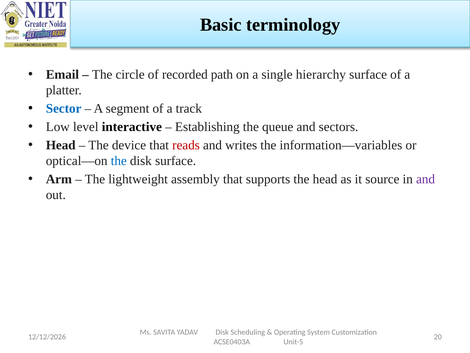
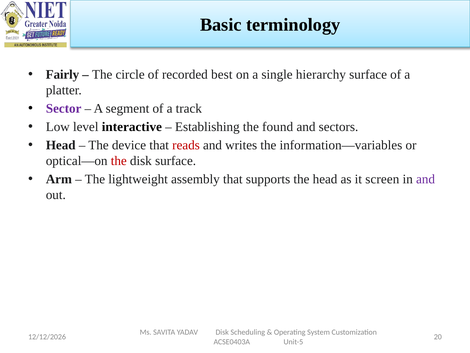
Email: Email -> Fairly
path: path -> best
Sector colour: blue -> purple
queue: queue -> found
the at (119, 161) colour: blue -> red
source: source -> screen
